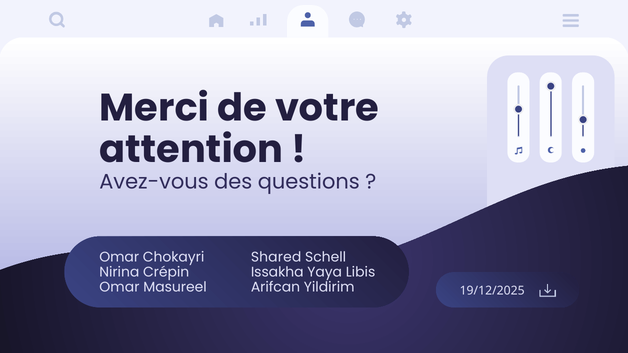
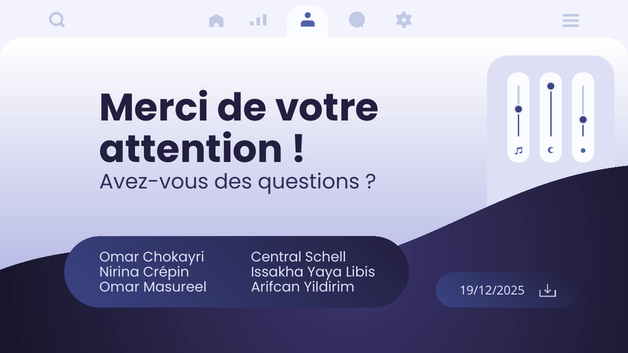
Shared: Shared -> Central
